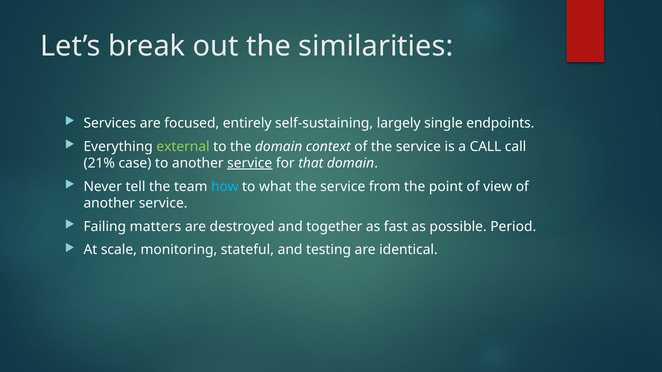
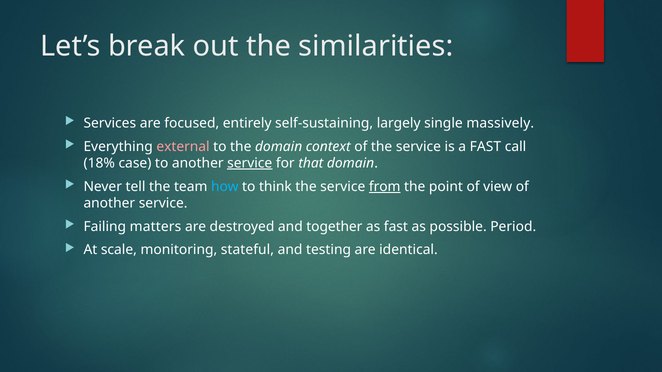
endpoints: endpoints -> massively
external colour: light green -> pink
a CALL: CALL -> FAST
21%: 21% -> 18%
what: what -> think
from underline: none -> present
